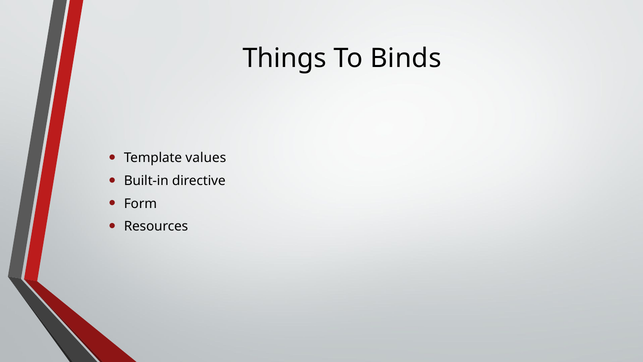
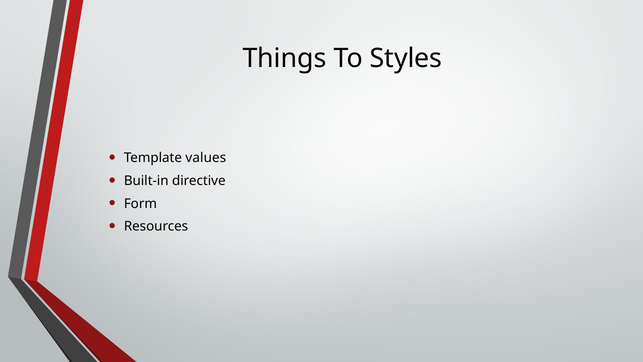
Binds: Binds -> Styles
